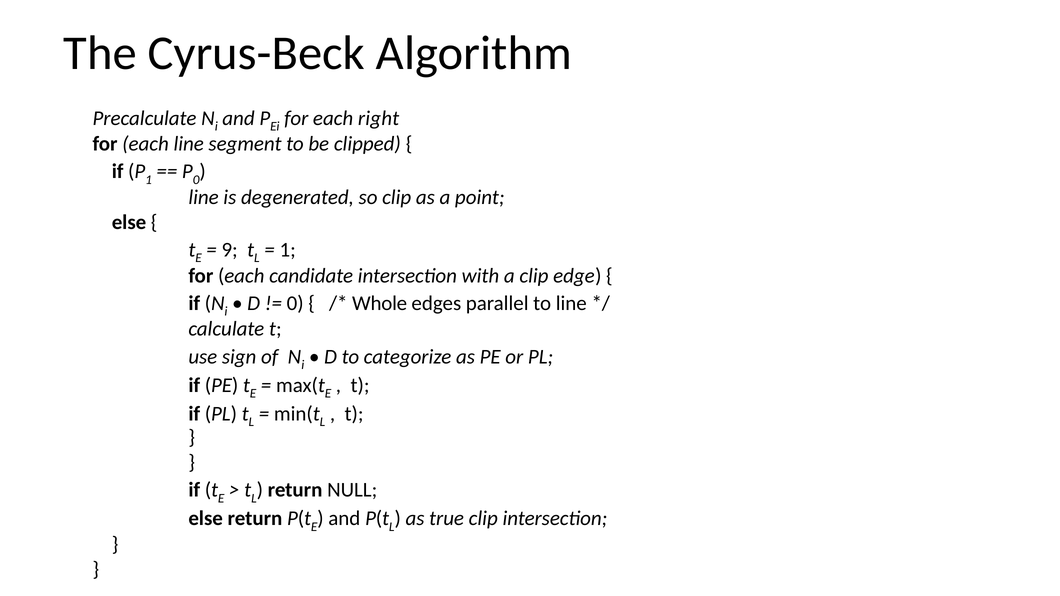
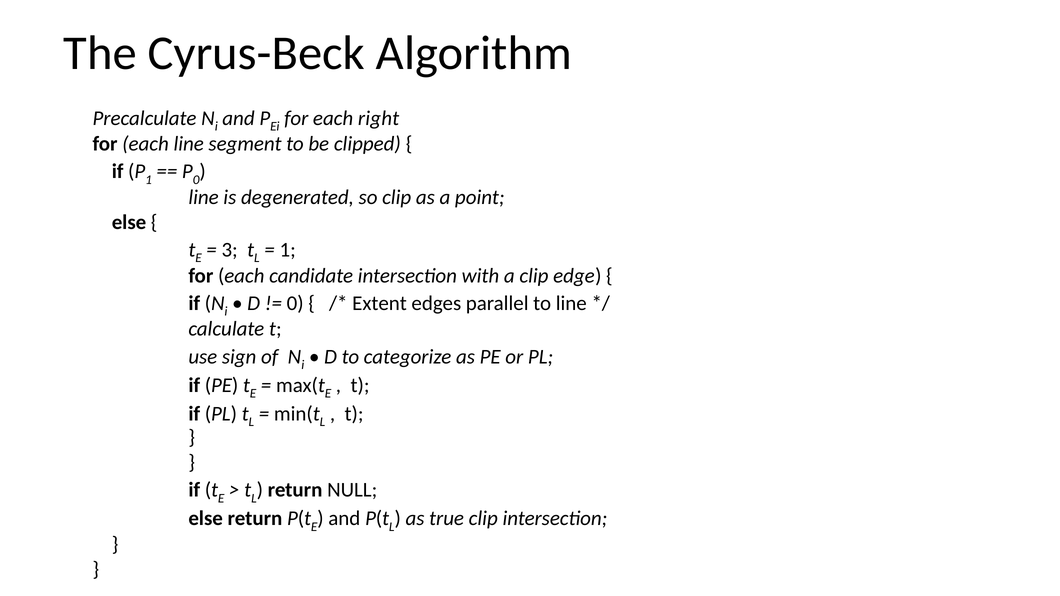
9: 9 -> 3
Whole: Whole -> Extent
